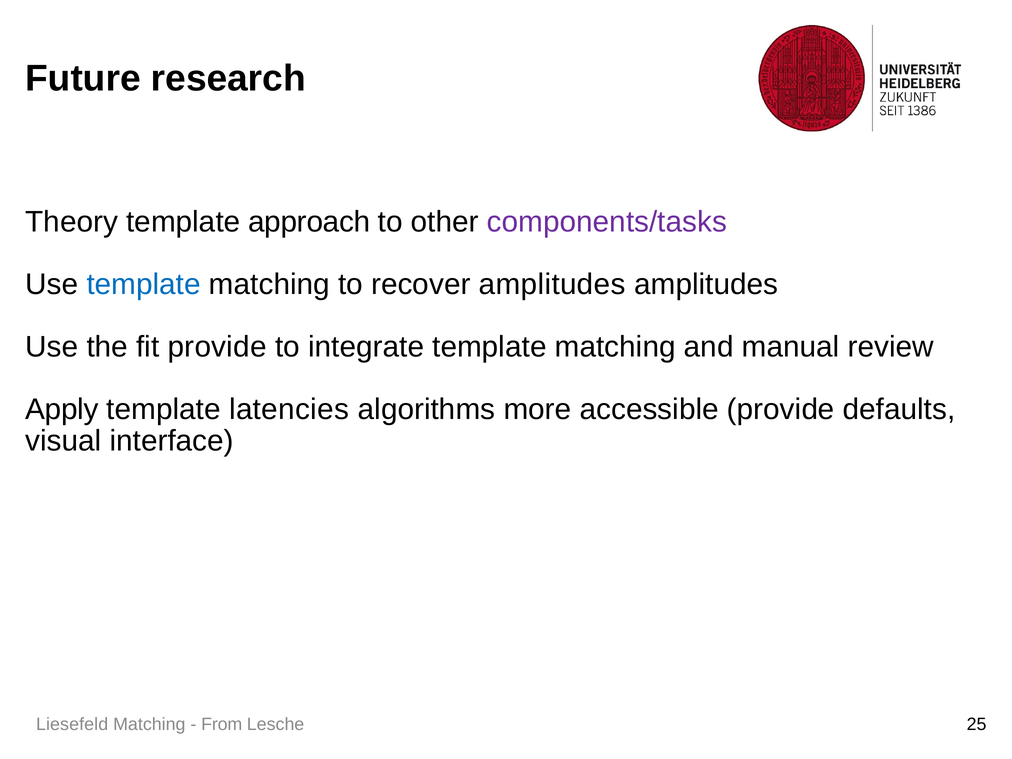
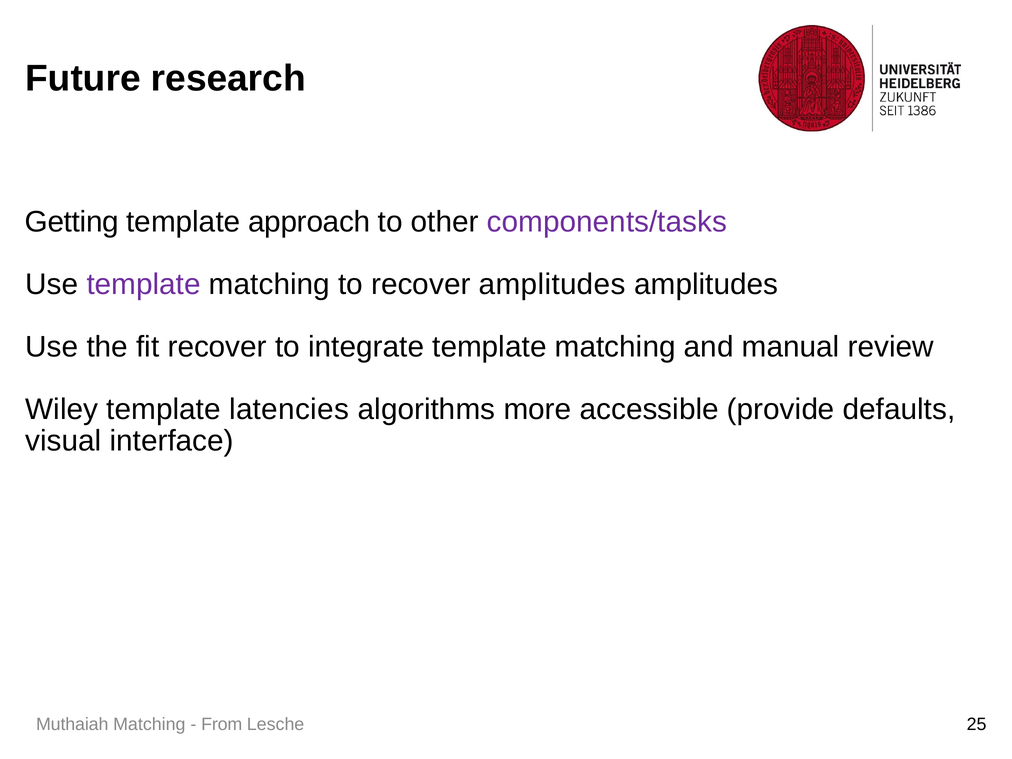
Theory: Theory -> Getting
template at (144, 285) colour: blue -> purple
fit provide: provide -> recover
Apply: Apply -> Wiley
Liesefeld: Liesefeld -> Muthaiah
